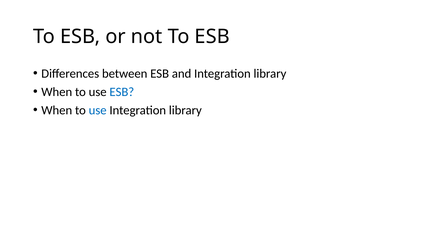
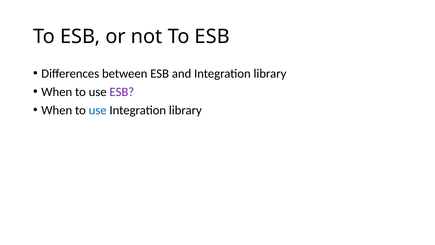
ESB at (122, 92) colour: blue -> purple
